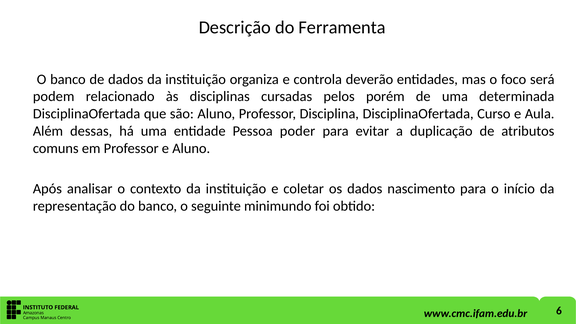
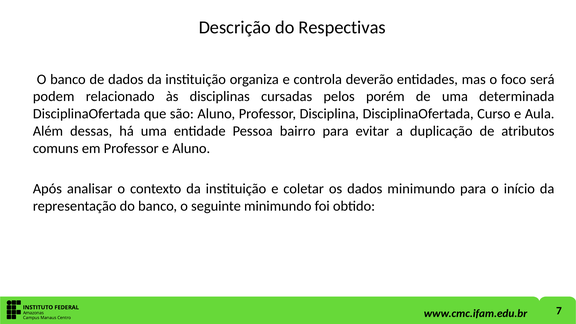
Ferramenta: Ferramenta -> Respectivas
poder: poder -> bairro
dados nascimento: nascimento -> minimundo
6: 6 -> 7
